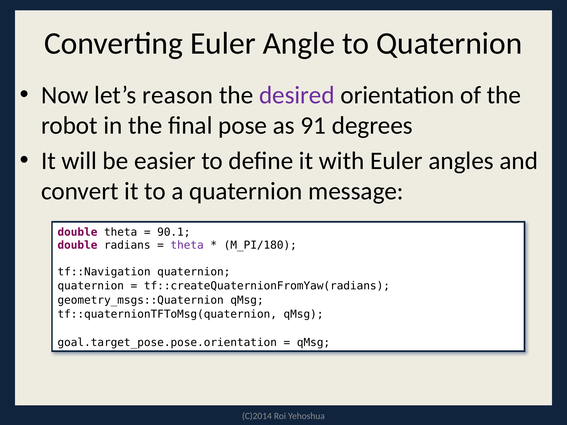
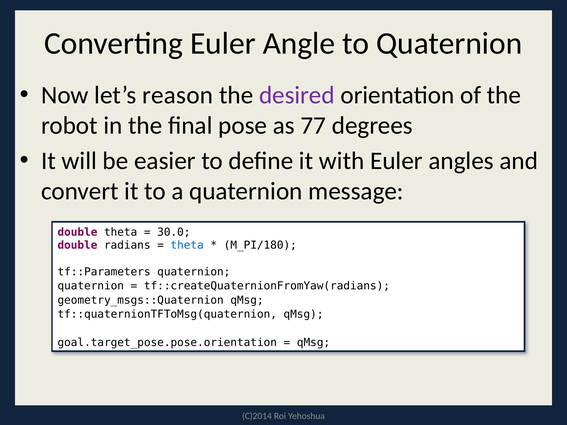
91: 91 -> 77
90.1: 90.1 -> 30.0
theta at (187, 245) colour: purple -> blue
tf::Navigation: tf::Navigation -> tf::Parameters
